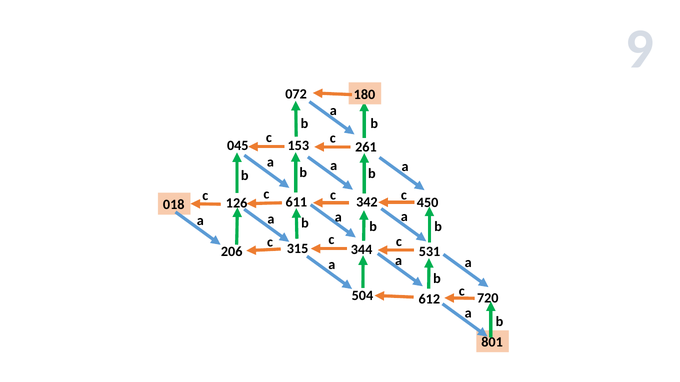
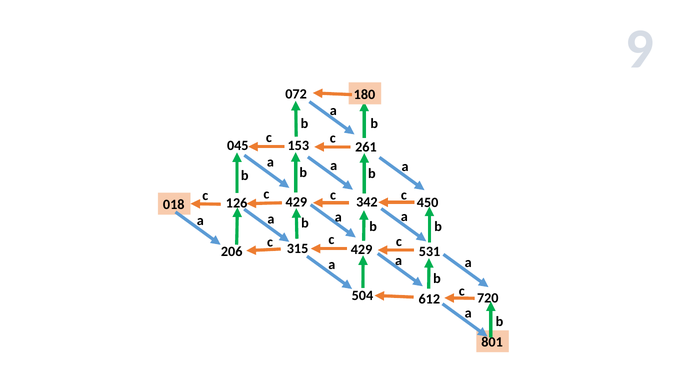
611 at (296, 202): 611 -> 429
315 344: 344 -> 429
